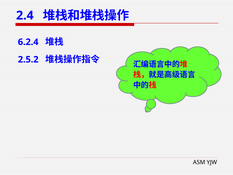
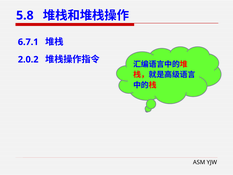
2.4: 2.4 -> 5.8
6.2.4: 6.2.4 -> 6.7.1
2.5.2: 2.5.2 -> 2.0.2
